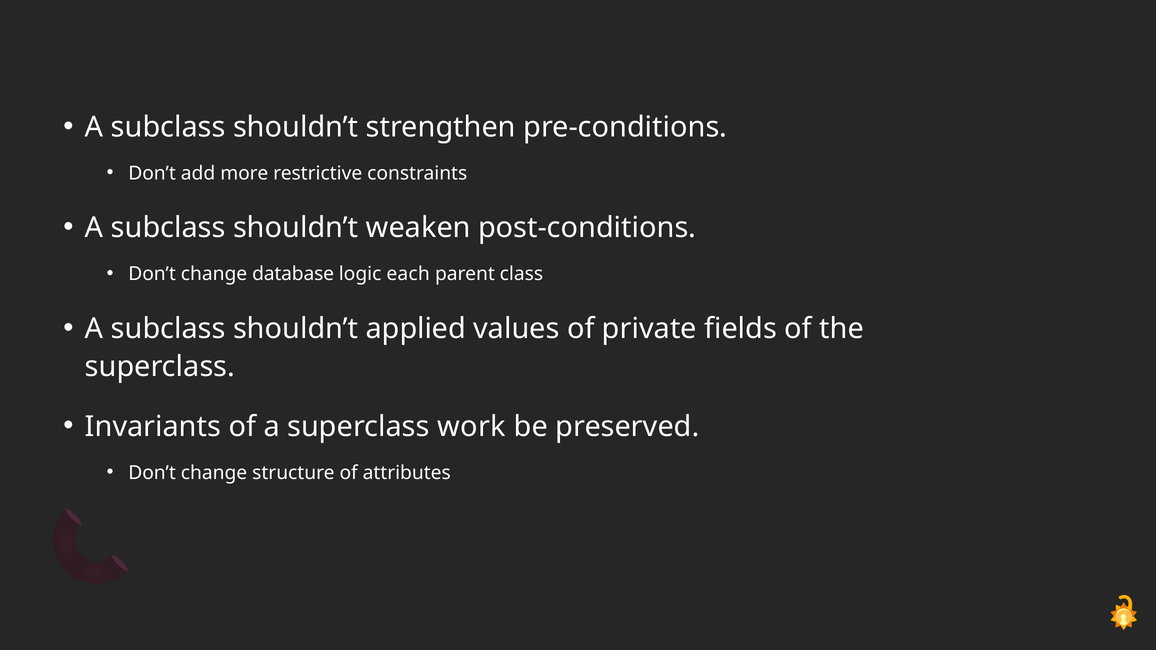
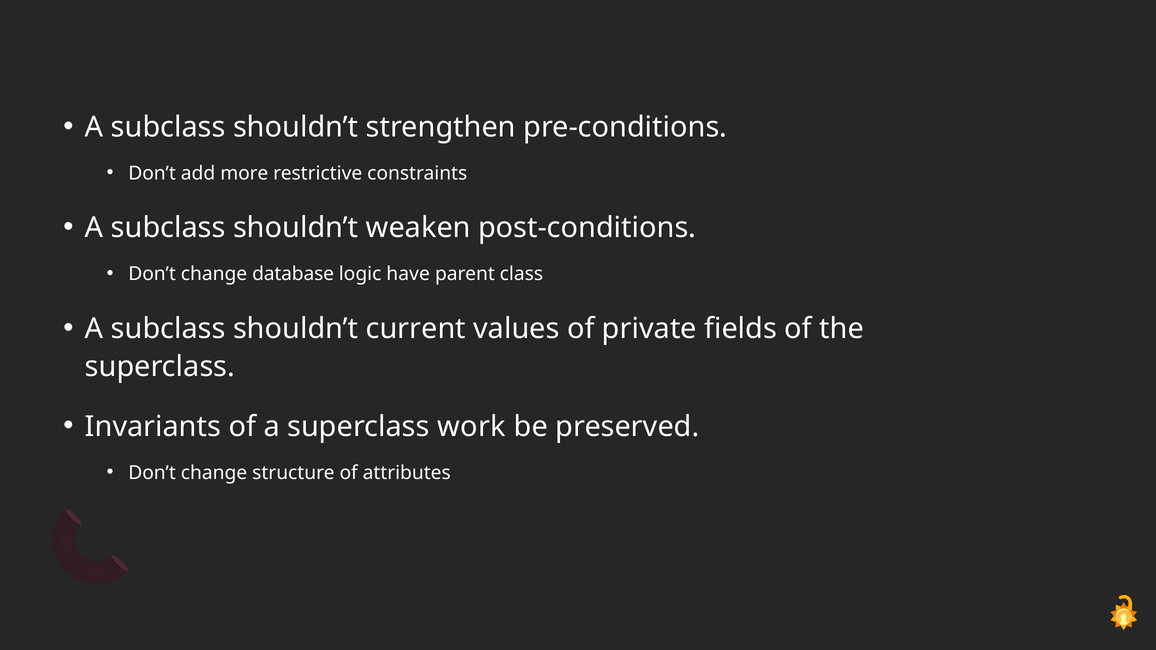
each: each -> have
applied: applied -> current
